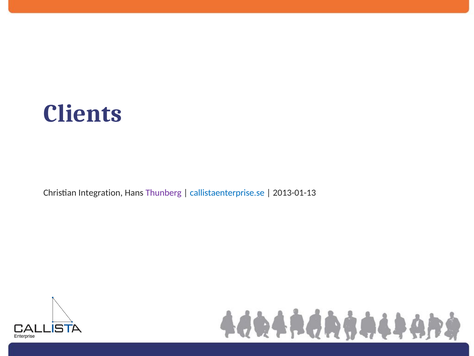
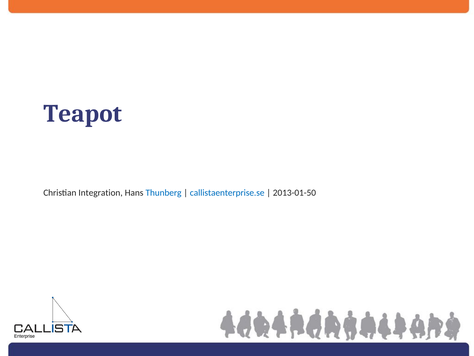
Clients: Clients -> Teapot
Thunberg colour: purple -> blue
2013-01-13: 2013-01-13 -> 2013-01-50
